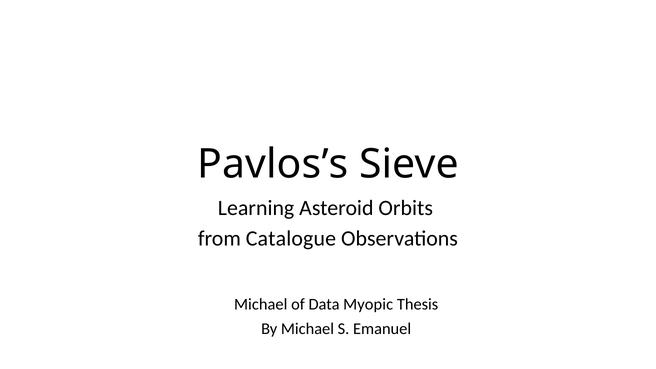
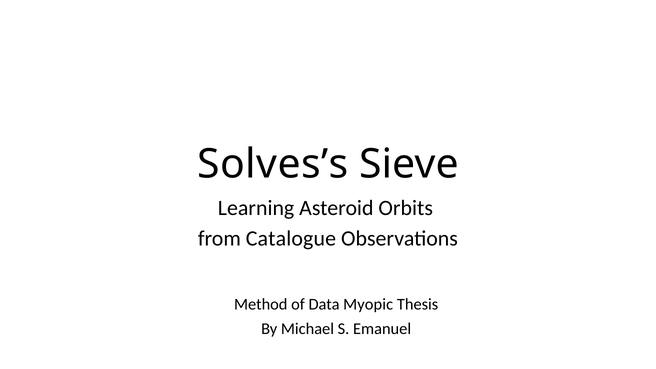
Pavlos’s: Pavlos’s -> Solves’s
Michael at (261, 304): Michael -> Method
